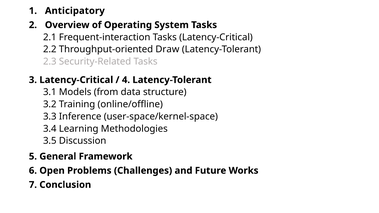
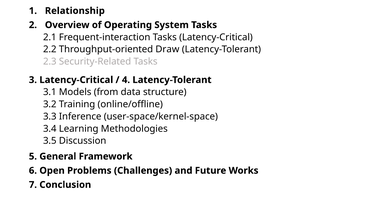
Anticipatory: Anticipatory -> Relationship
